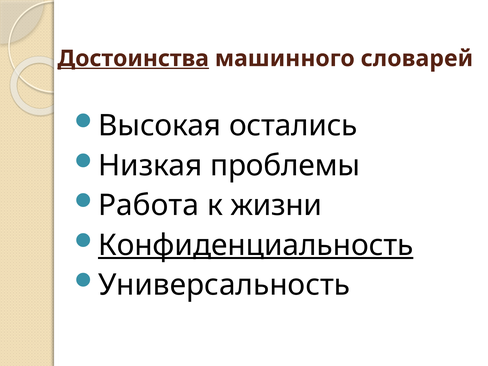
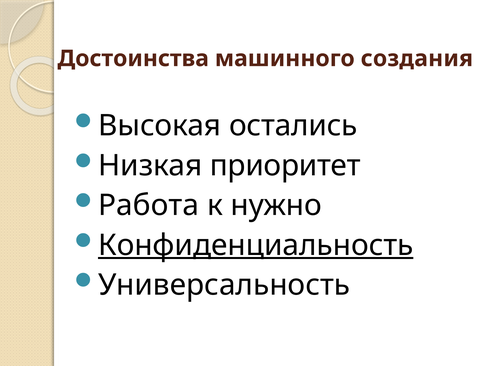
Достоинства underline: present -> none
словарей: словарей -> создания
проблемы: проблемы -> приоритет
жизни: жизни -> нужно
